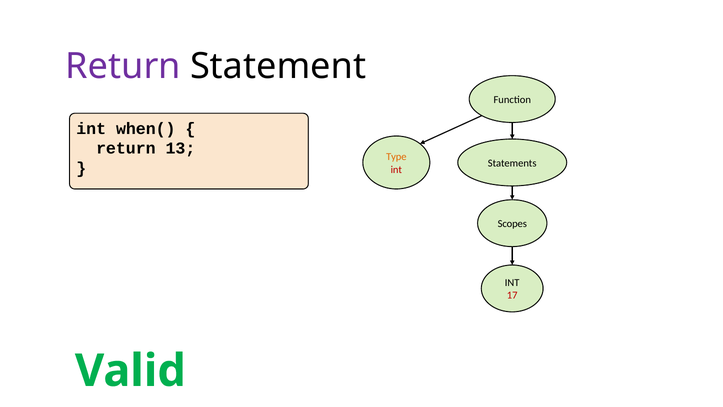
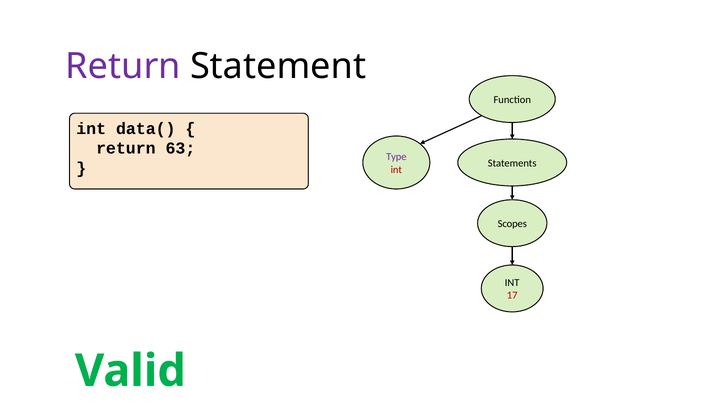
when(: when( -> data(
13: 13 -> 63
Type colour: orange -> purple
